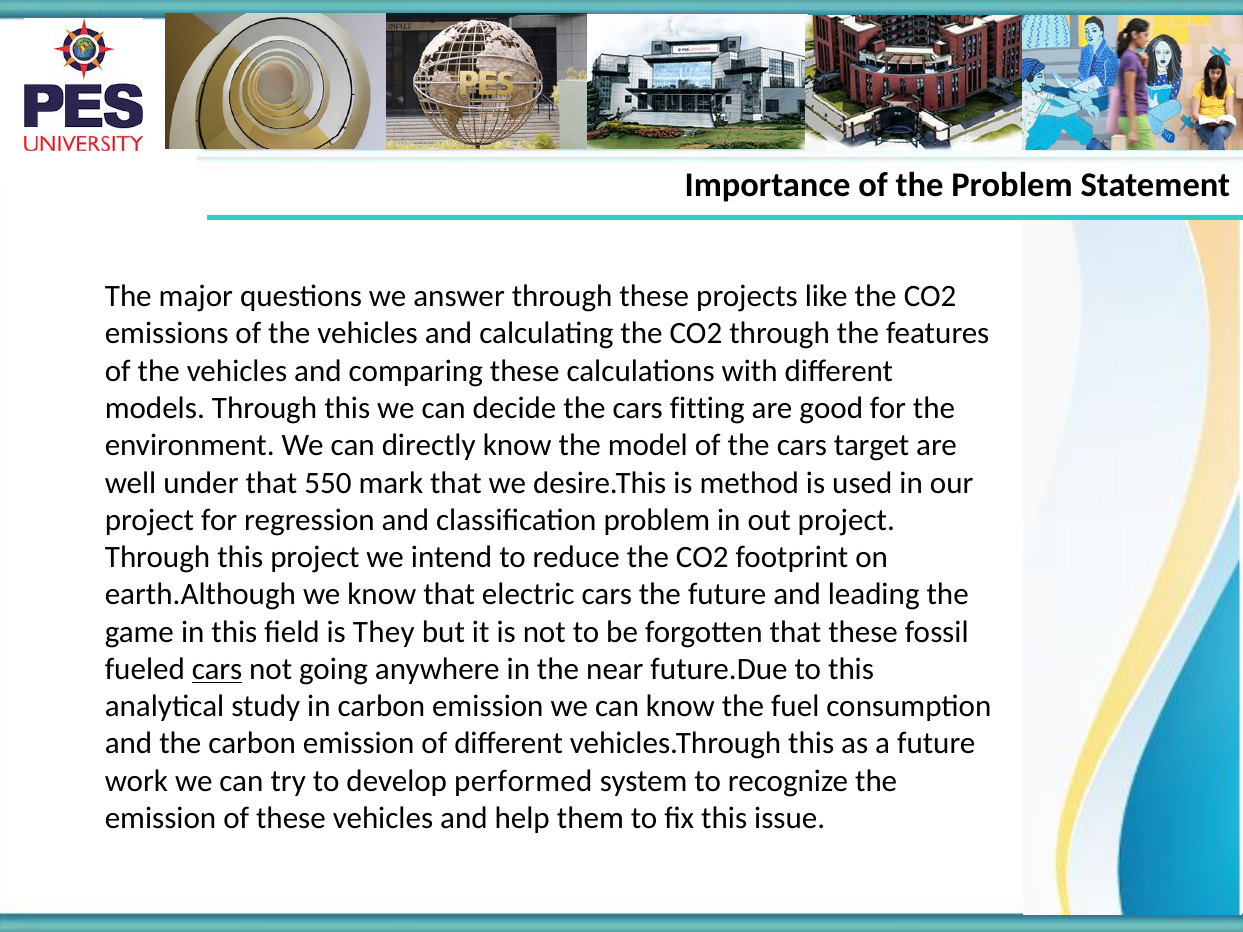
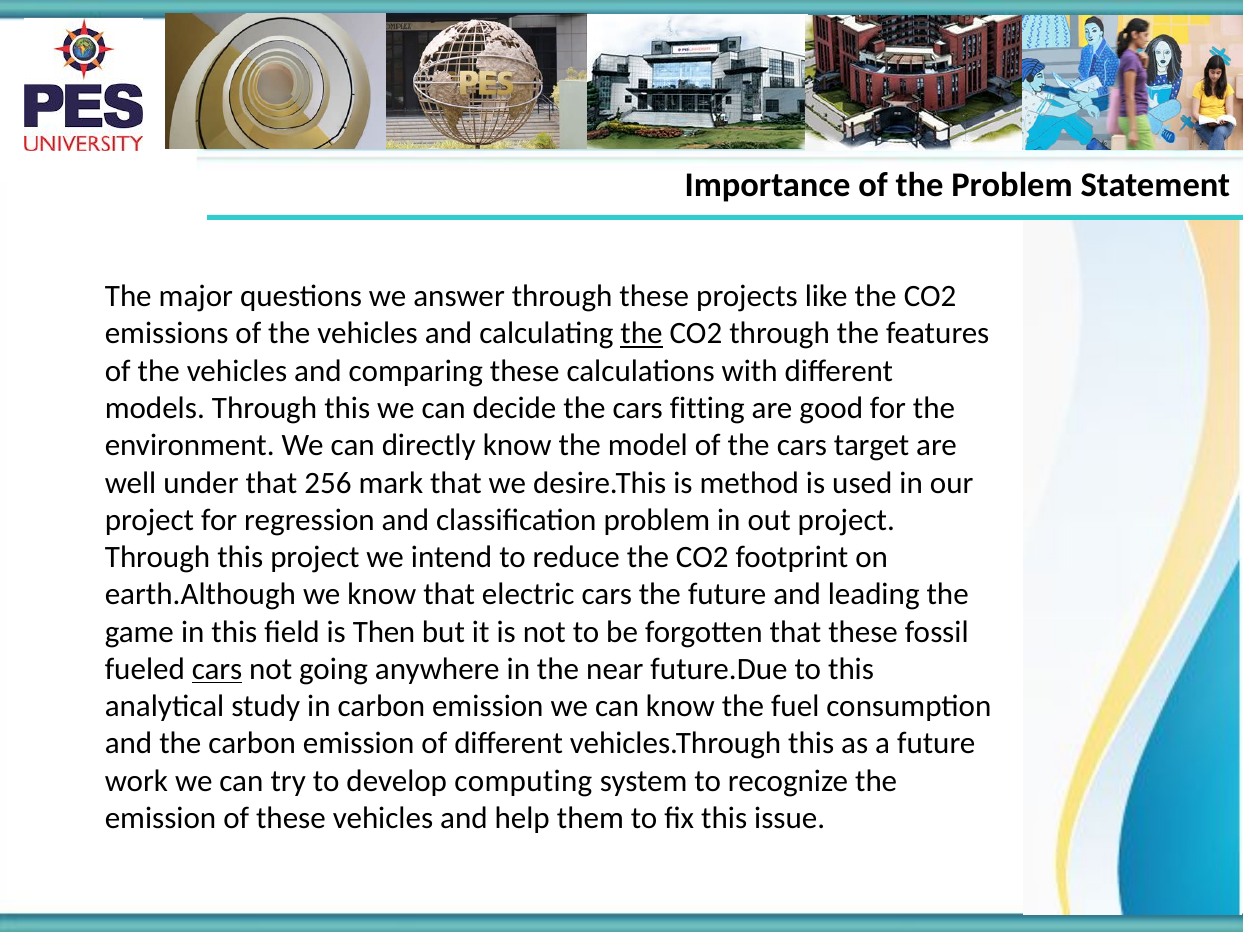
the at (642, 334) underline: none -> present
550: 550 -> 256
They: They -> Then
performed: performed -> computing
